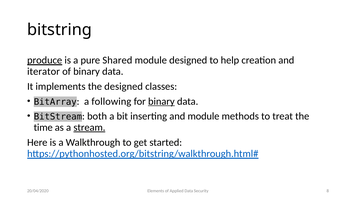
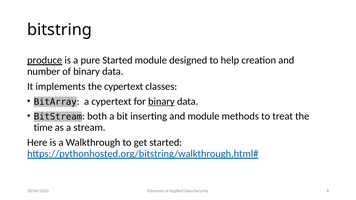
pure Shared: Shared -> Started
iterator: iterator -> number
the designed: designed -> cypertext
a following: following -> cypertext
stream underline: present -> none
